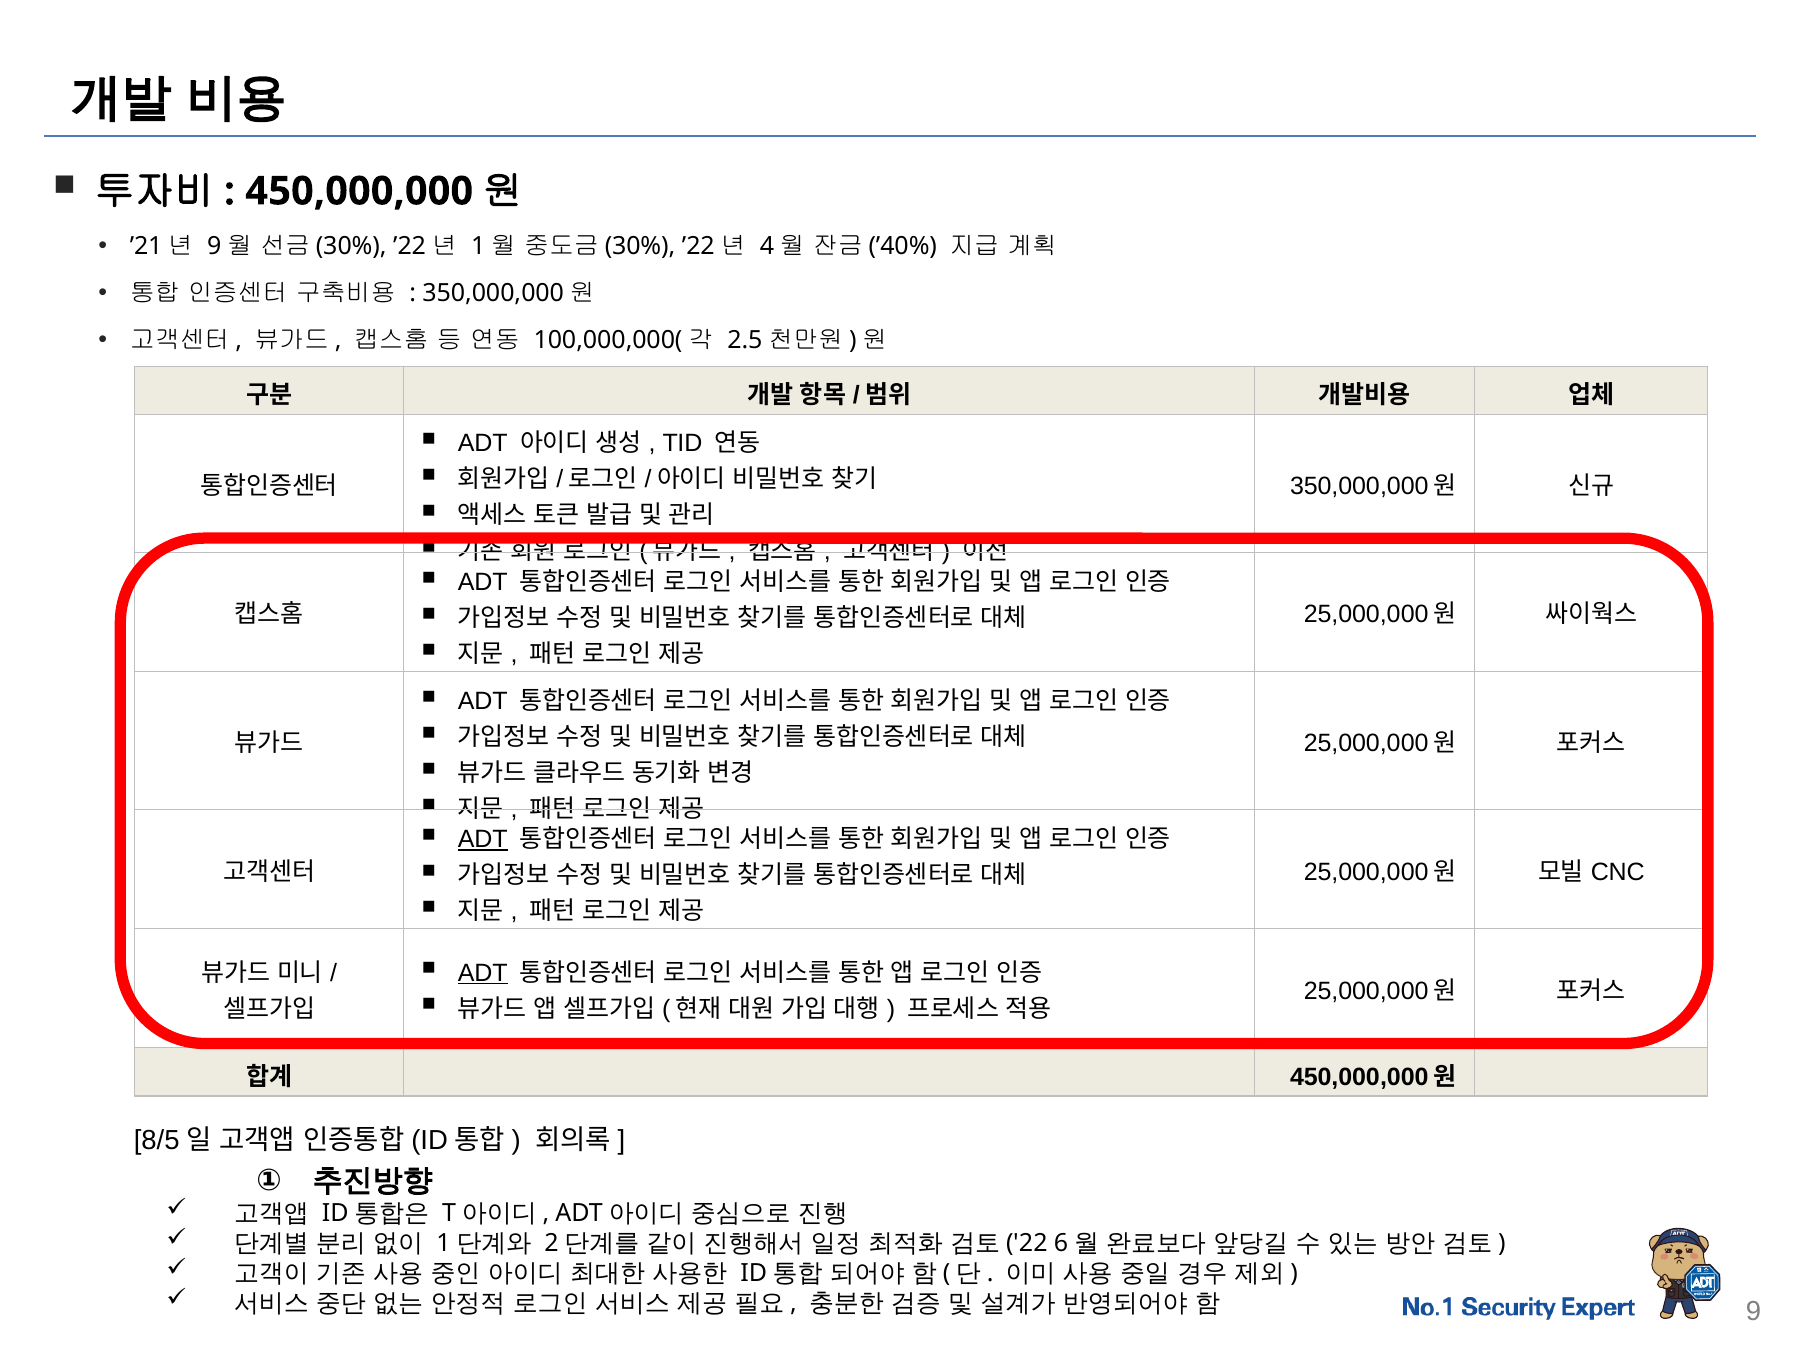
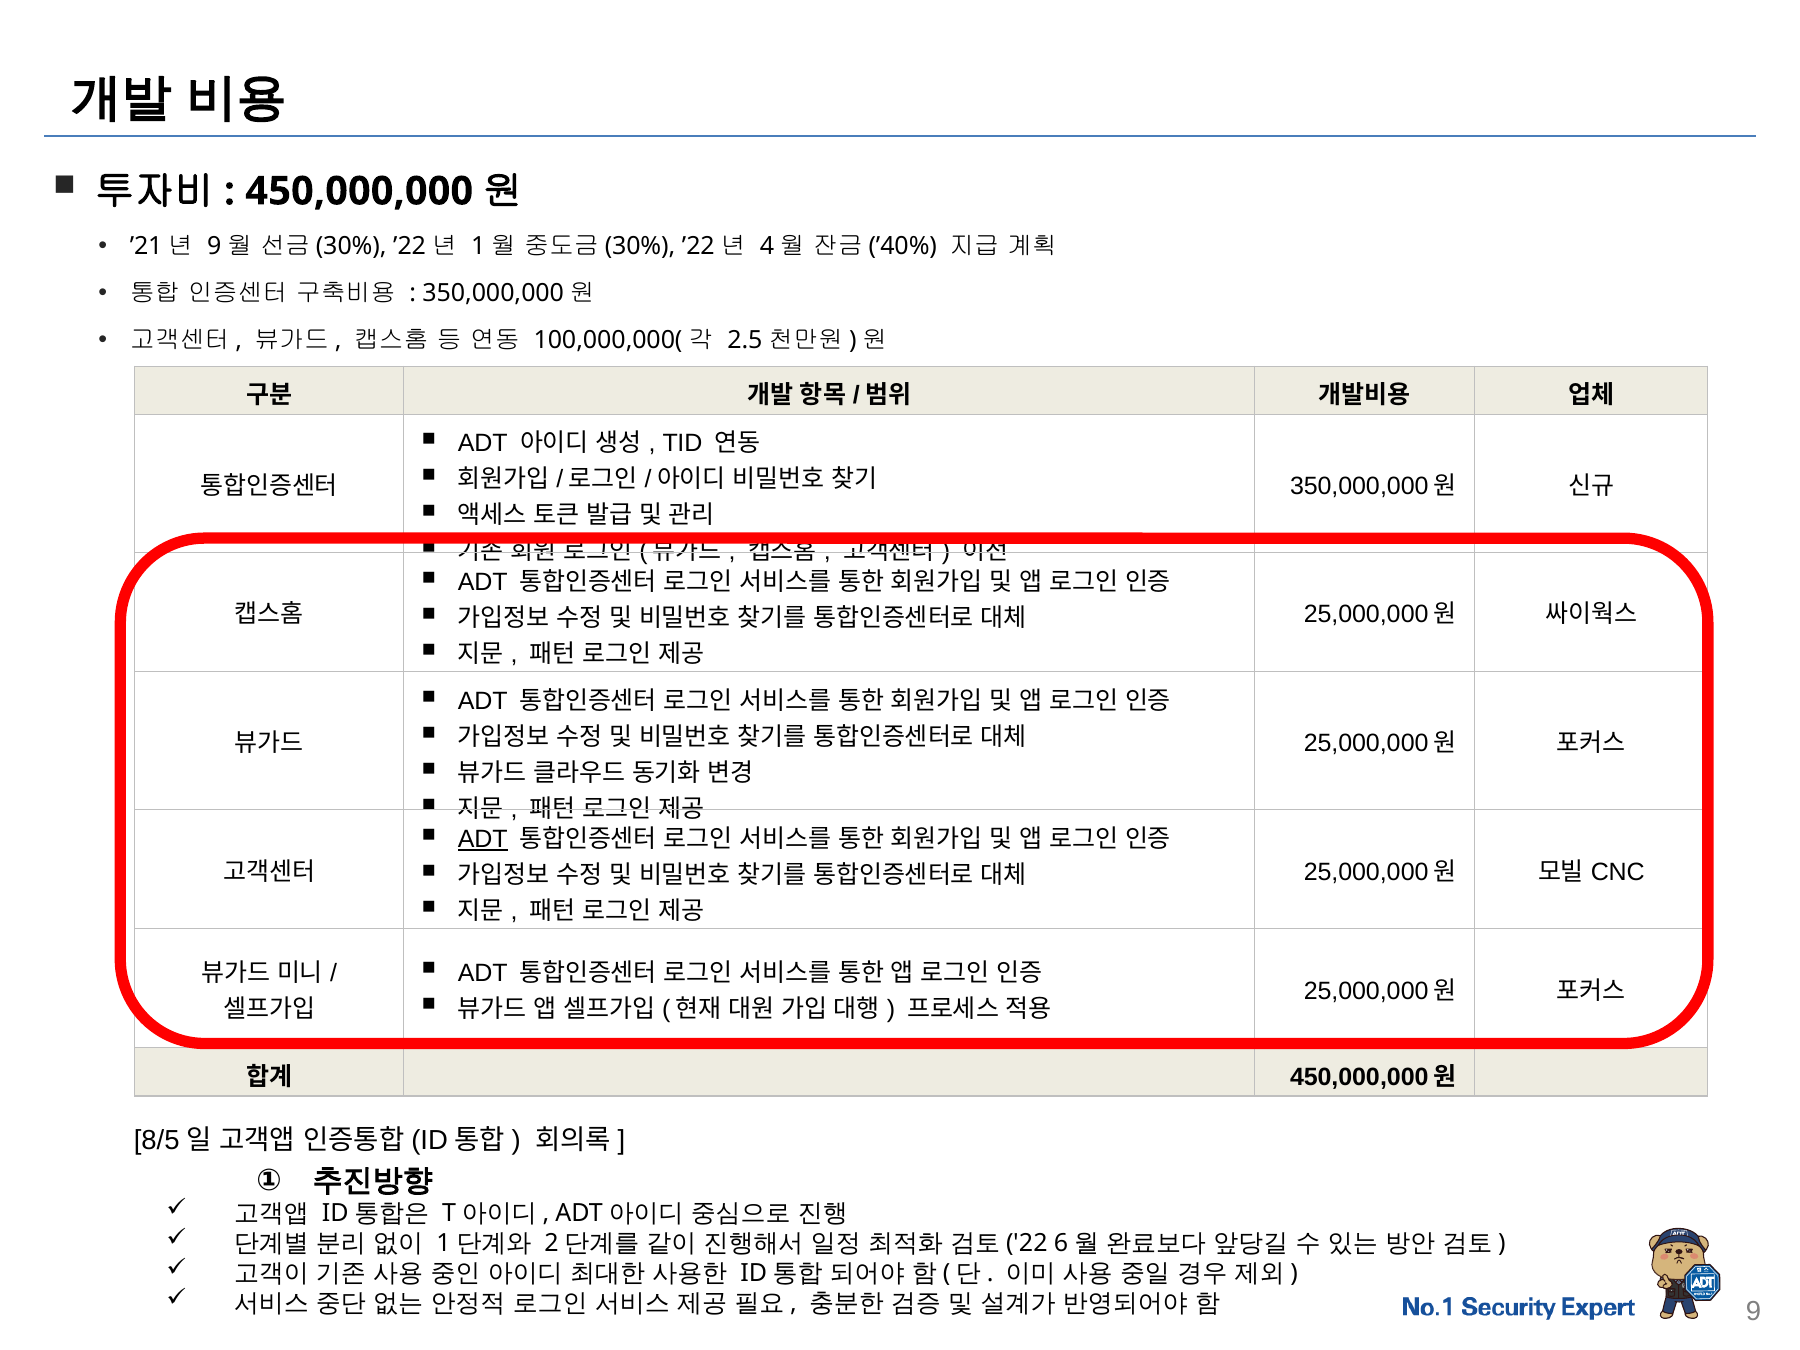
ADT at (483, 973) underline: present -> none
